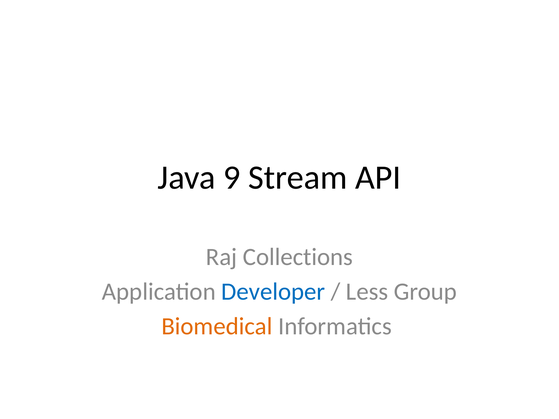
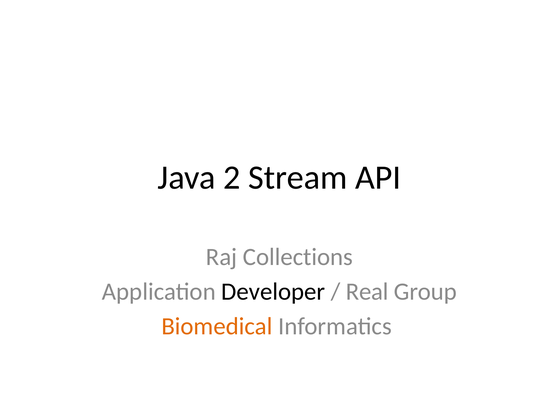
9: 9 -> 2
Developer colour: blue -> black
Less: Less -> Real
